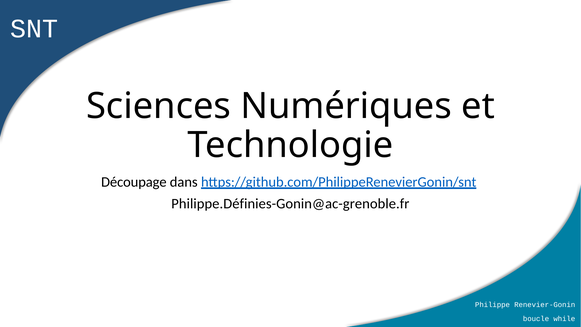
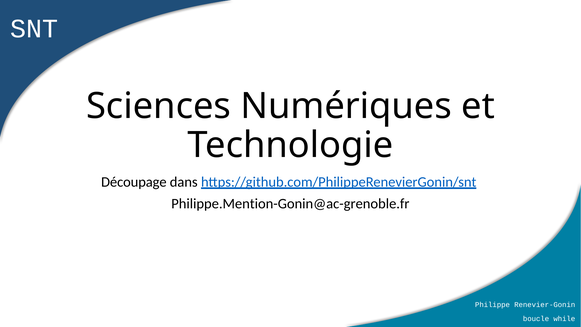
Philippe.Définies-Gonin@ac-grenoble.fr: Philippe.Définies-Gonin@ac-grenoble.fr -> Philippe.Mention-Gonin@ac-grenoble.fr
